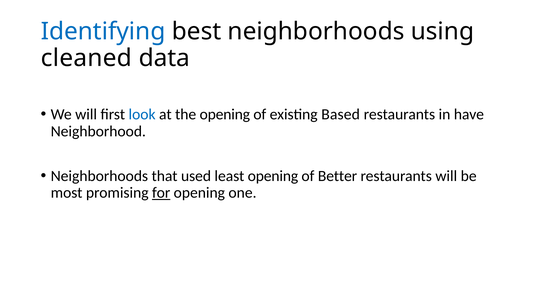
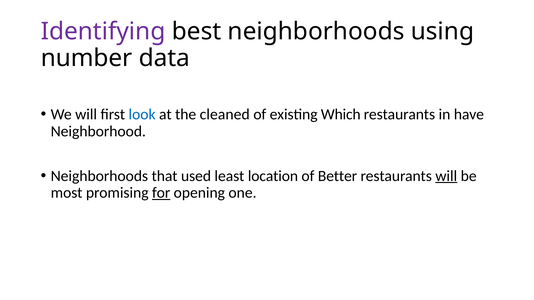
Identifying colour: blue -> purple
cleaned: cleaned -> number
the opening: opening -> cleaned
Based: Based -> Which
least opening: opening -> location
will at (446, 176) underline: none -> present
